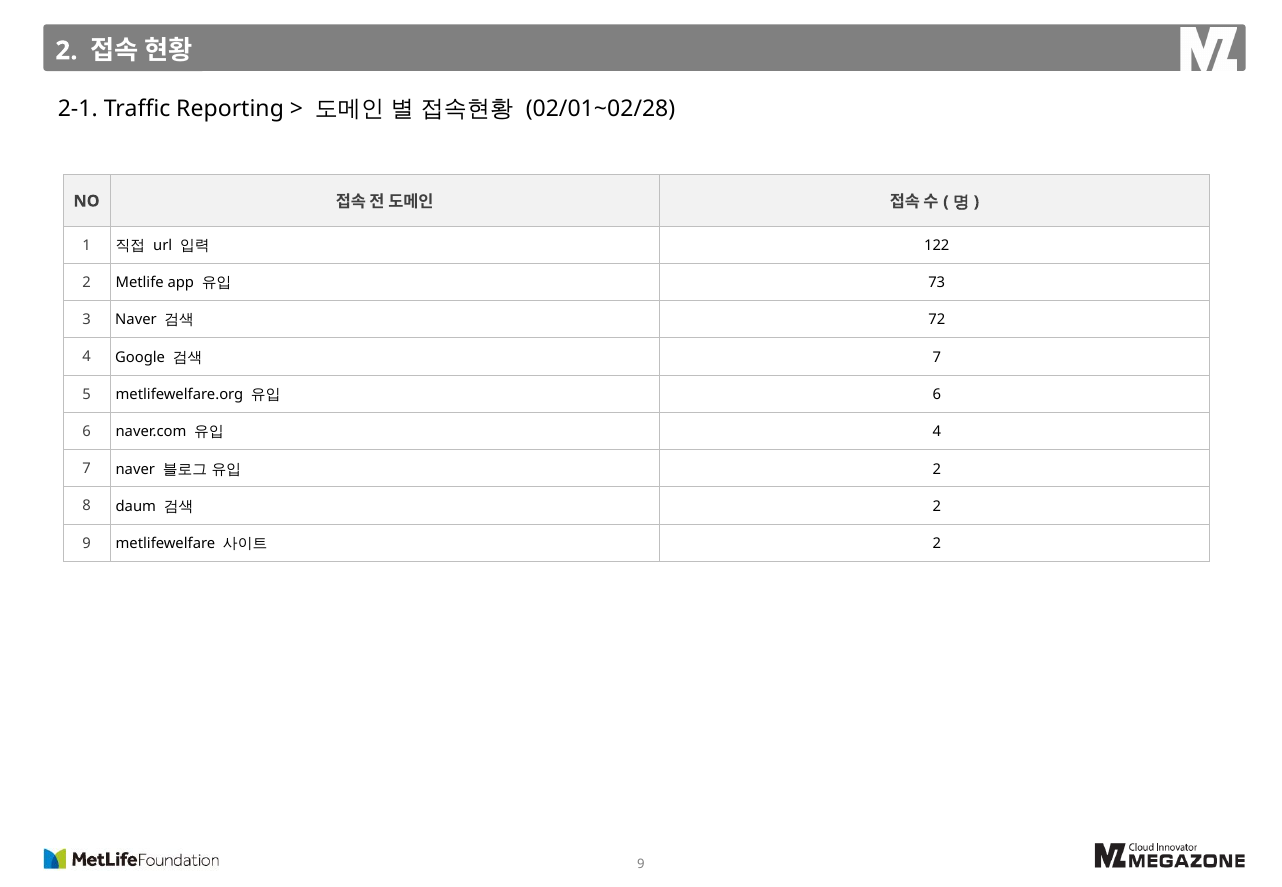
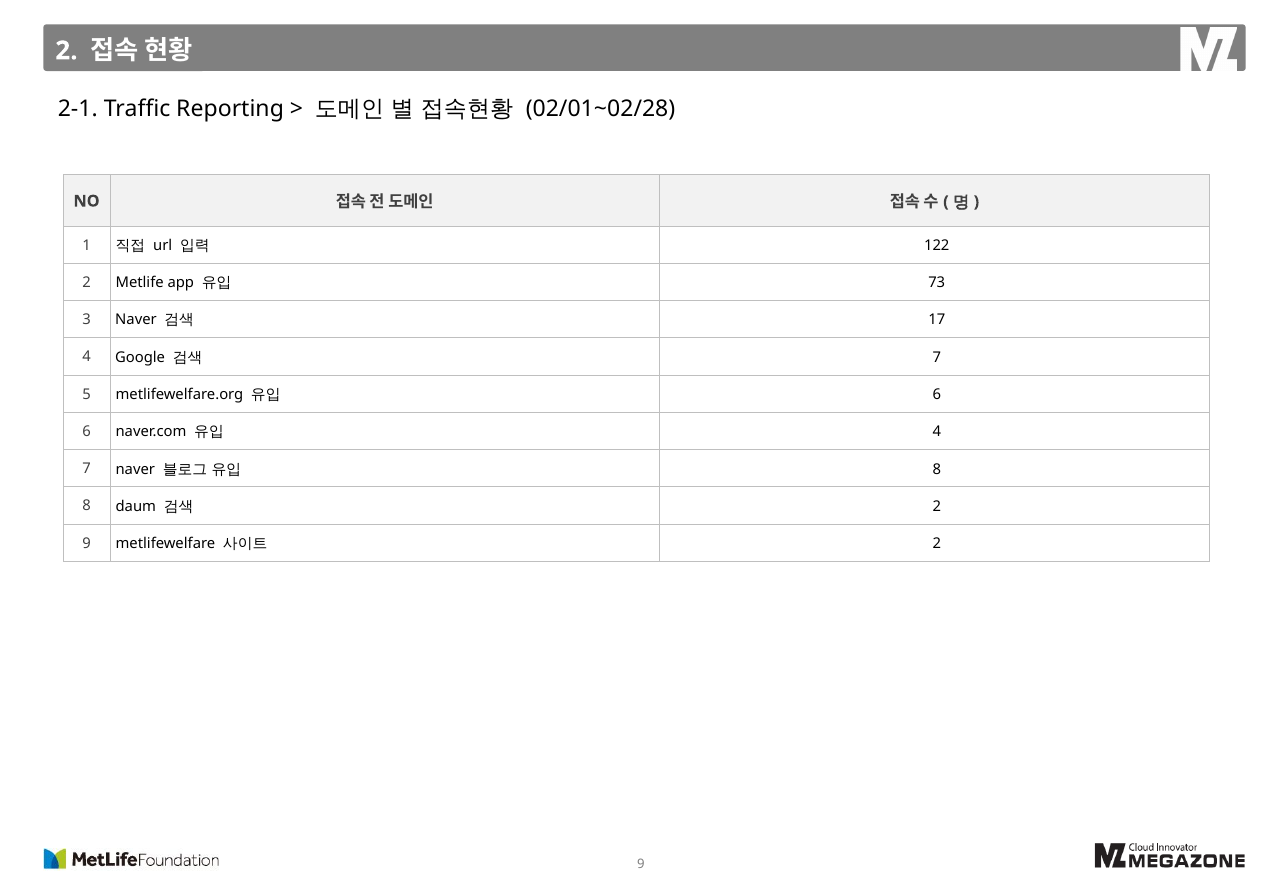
72: 72 -> 17
2 at (937, 470): 2 -> 8
